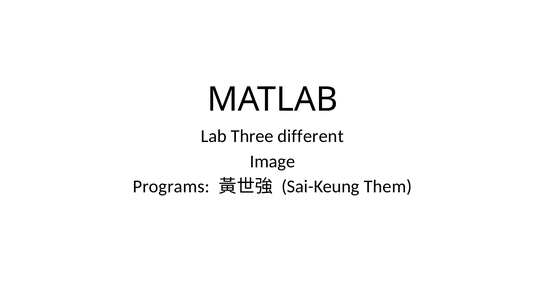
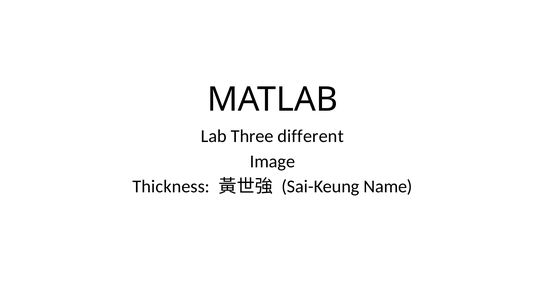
Programs: Programs -> Thickness
Them: Them -> Name
